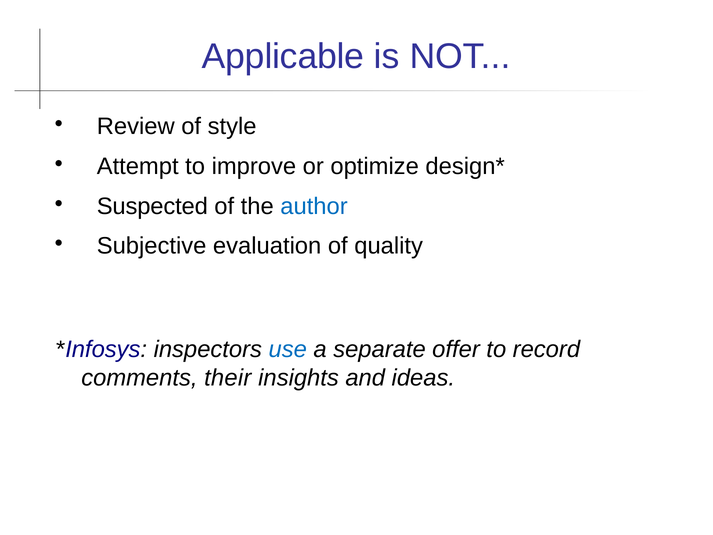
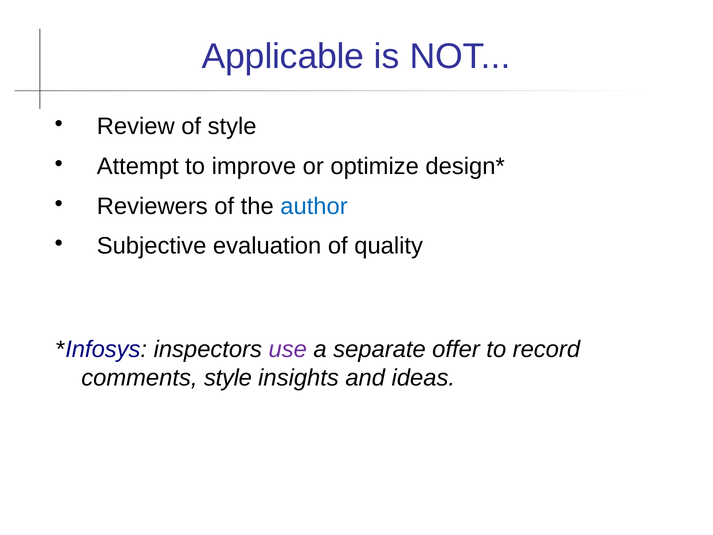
Suspected: Suspected -> Reviewers
use colour: blue -> purple
comments their: their -> style
